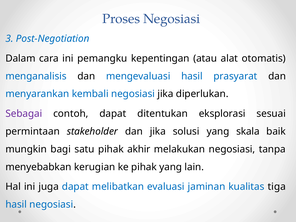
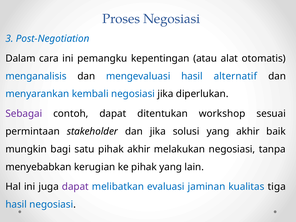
prasyarat: prasyarat -> alternatif
eksplorasi: eksplorasi -> workshop
yang skala: skala -> akhir
dapat at (75, 187) colour: blue -> purple
